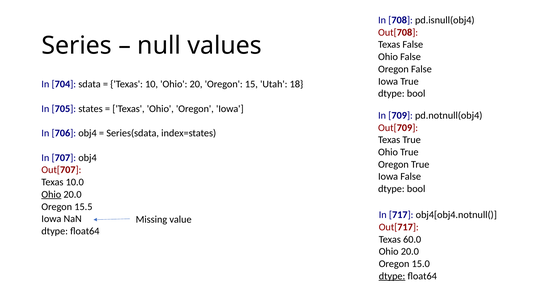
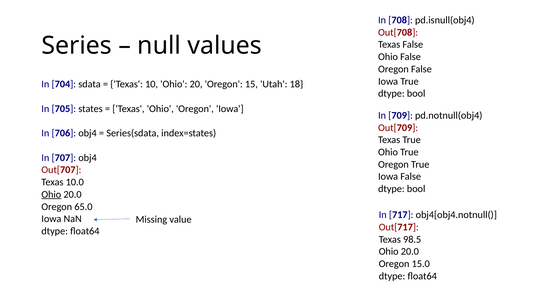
15.5: 15.5 -> 65.0
60.0: 60.0 -> 98.5
dtype at (392, 276) underline: present -> none
